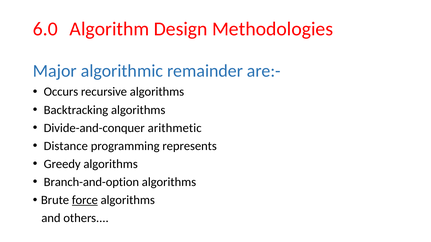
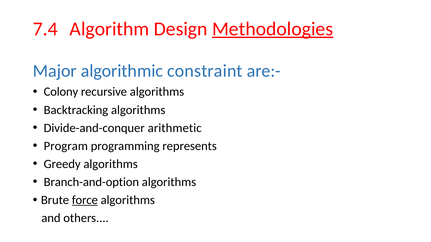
6.0: 6.0 -> 7.4
Methodologies underline: none -> present
remainder: remainder -> constraint
Occurs: Occurs -> Colony
Distance: Distance -> Program
